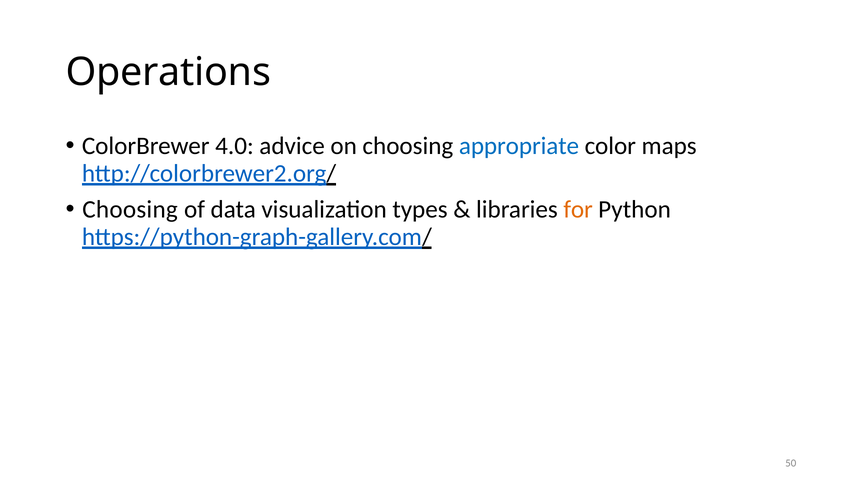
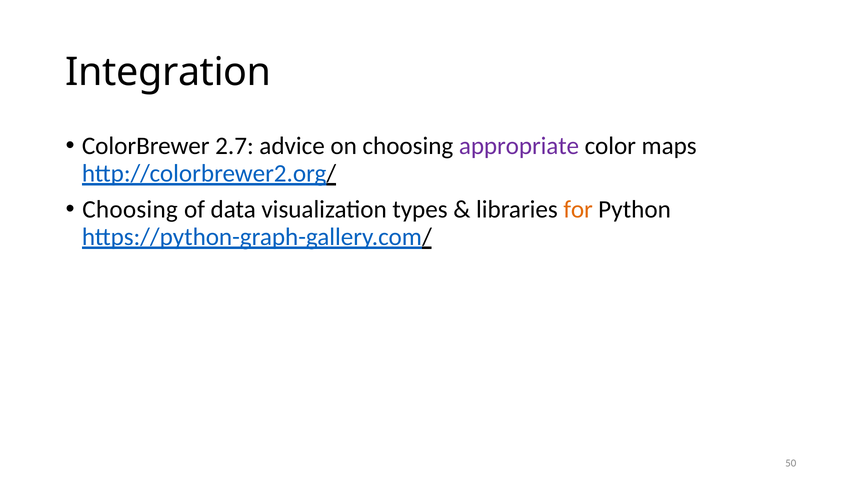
Operations: Operations -> Integration
4.0: 4.0 -> 2.7
appropriate colour: blue -> purple
